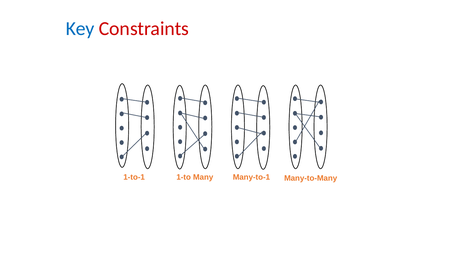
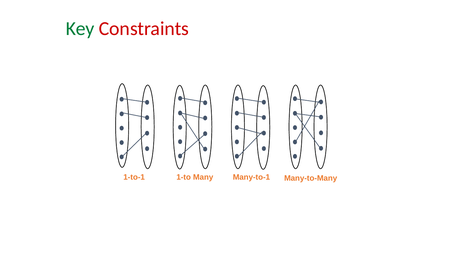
Key colour: blue -> green
